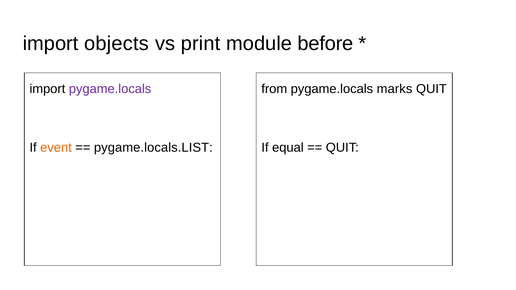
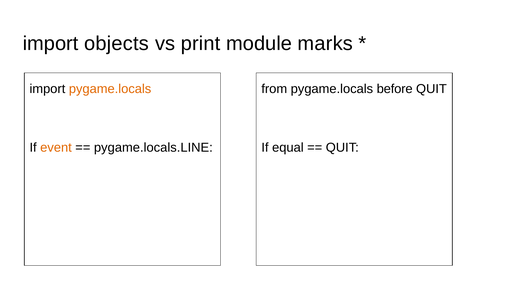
before: before -> marks
pygame.locals at (110, 89) colour: purple -> orange
marks: marks -> before
pygame.locals.LIST: pygame.locals.LIST -> pygame.locals.LINE
